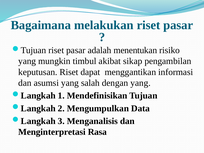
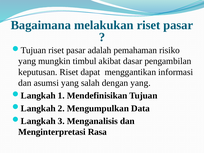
menentukan: menentukan -> pemahaman
sikap: sikap -> dasar
